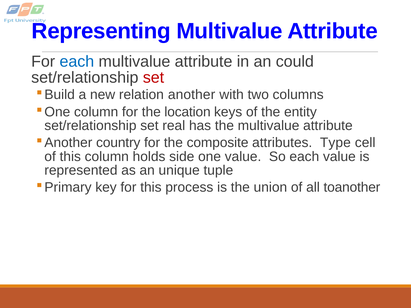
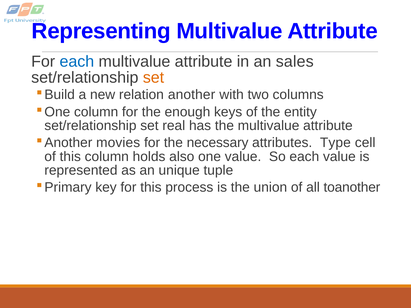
could: could -> sales
set at (153, 77) colour: red -> orange
location: location -> enough
country: country -> movies
composite: composite -> necessary
side: side -> also
